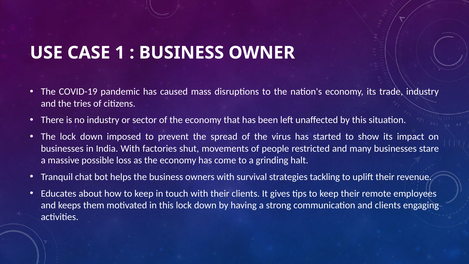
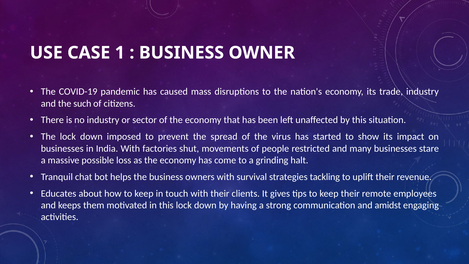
tries: tries -> such
and clients: clients -> amidst
